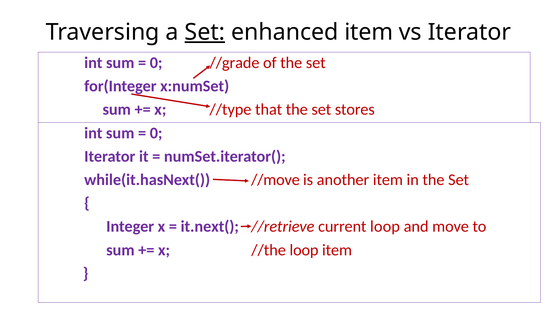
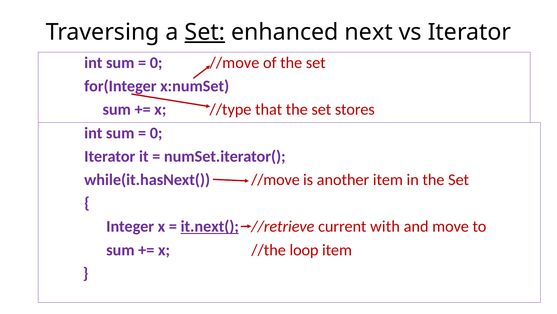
enhanced item: item -> next
0 //grade: //grade -> //move
it.next( underline: none -> present
current loop: loop -> with
